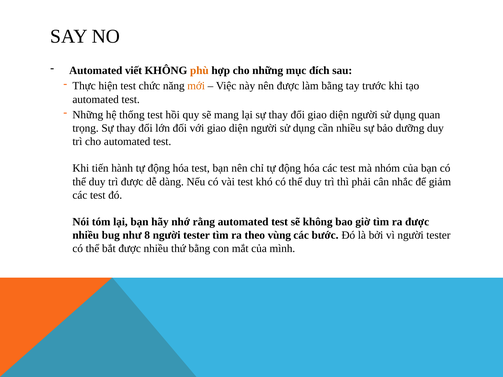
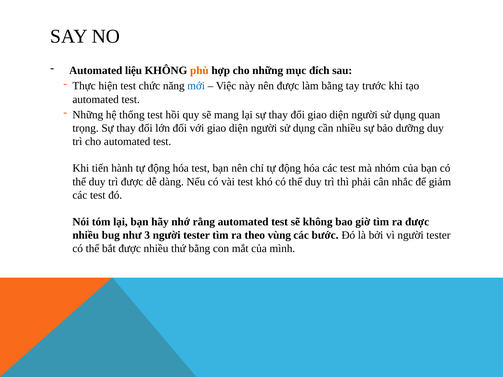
viết: viết -> liệu
mới colour: orange -> blue
8: 8 -> 3
